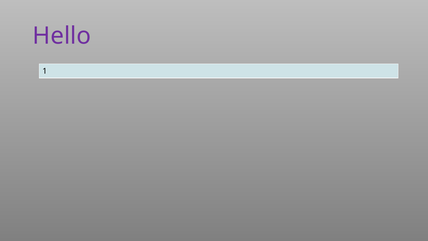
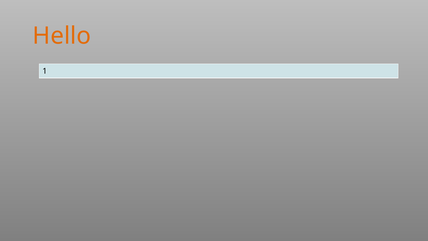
Hello colour: purple -> orange
